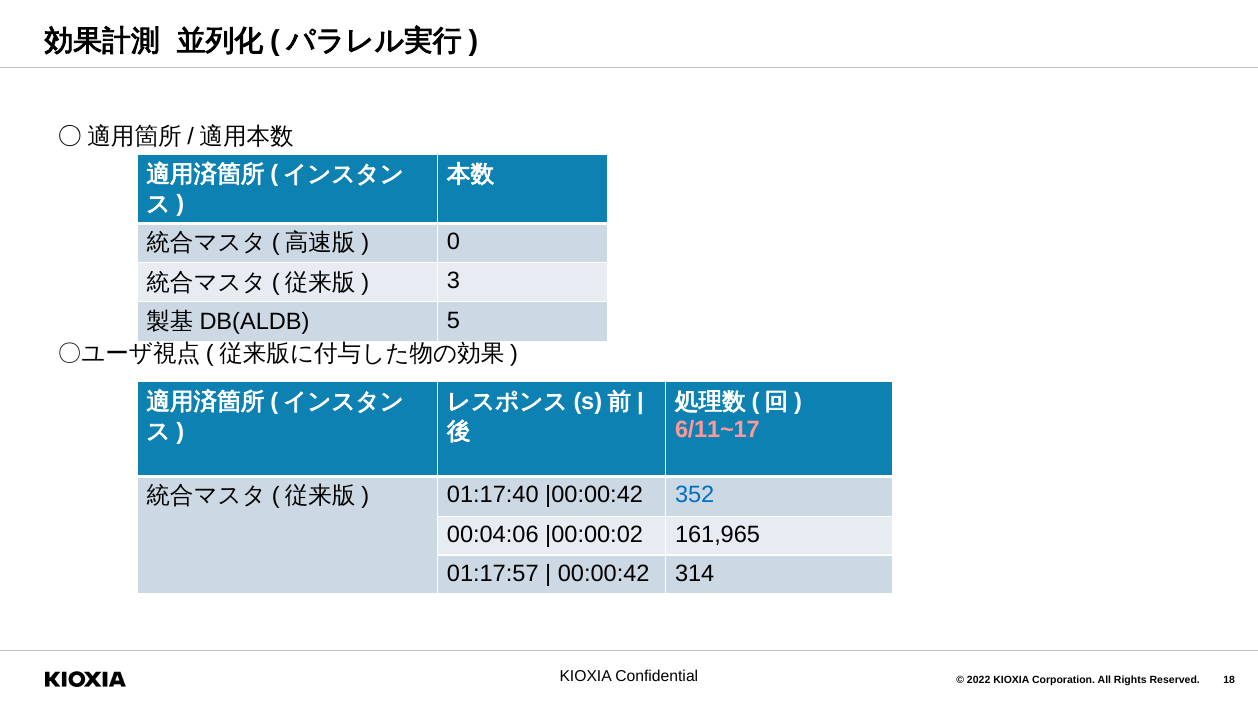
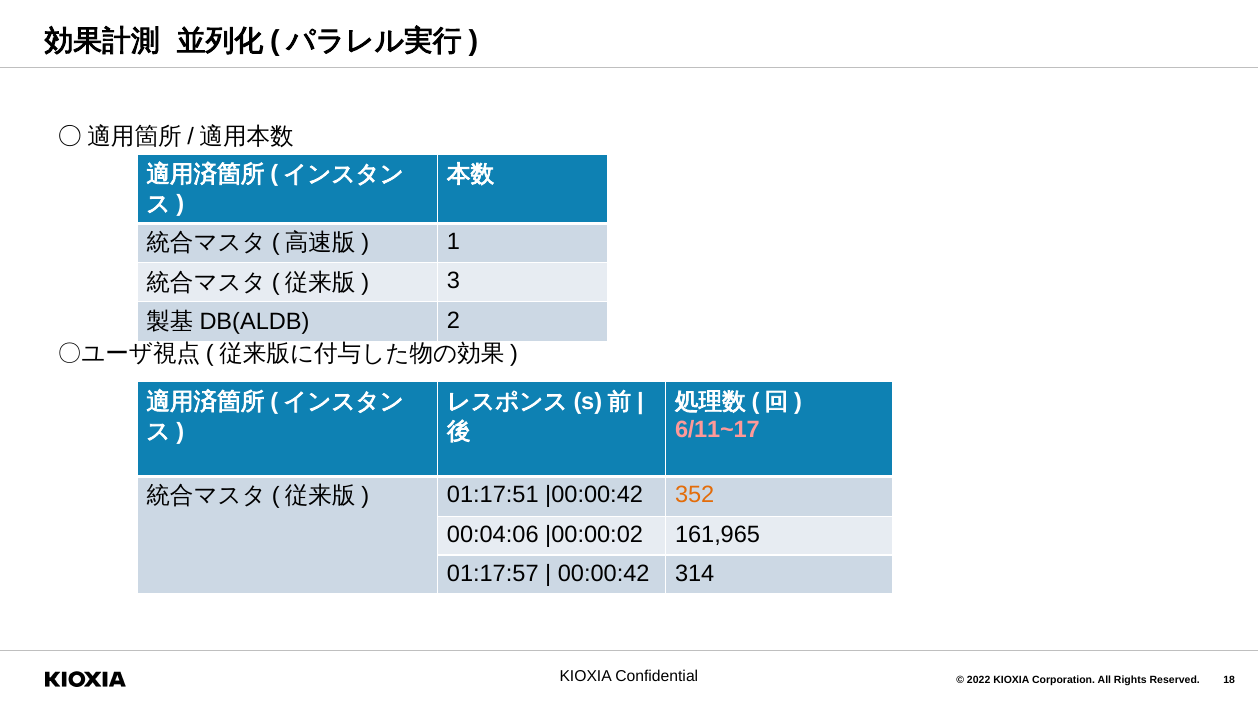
0: 0 -> 1
5: 5 -> 2
01:17:40: 01:17:40 -> 01:17:51
352 colour: blue -> orange
